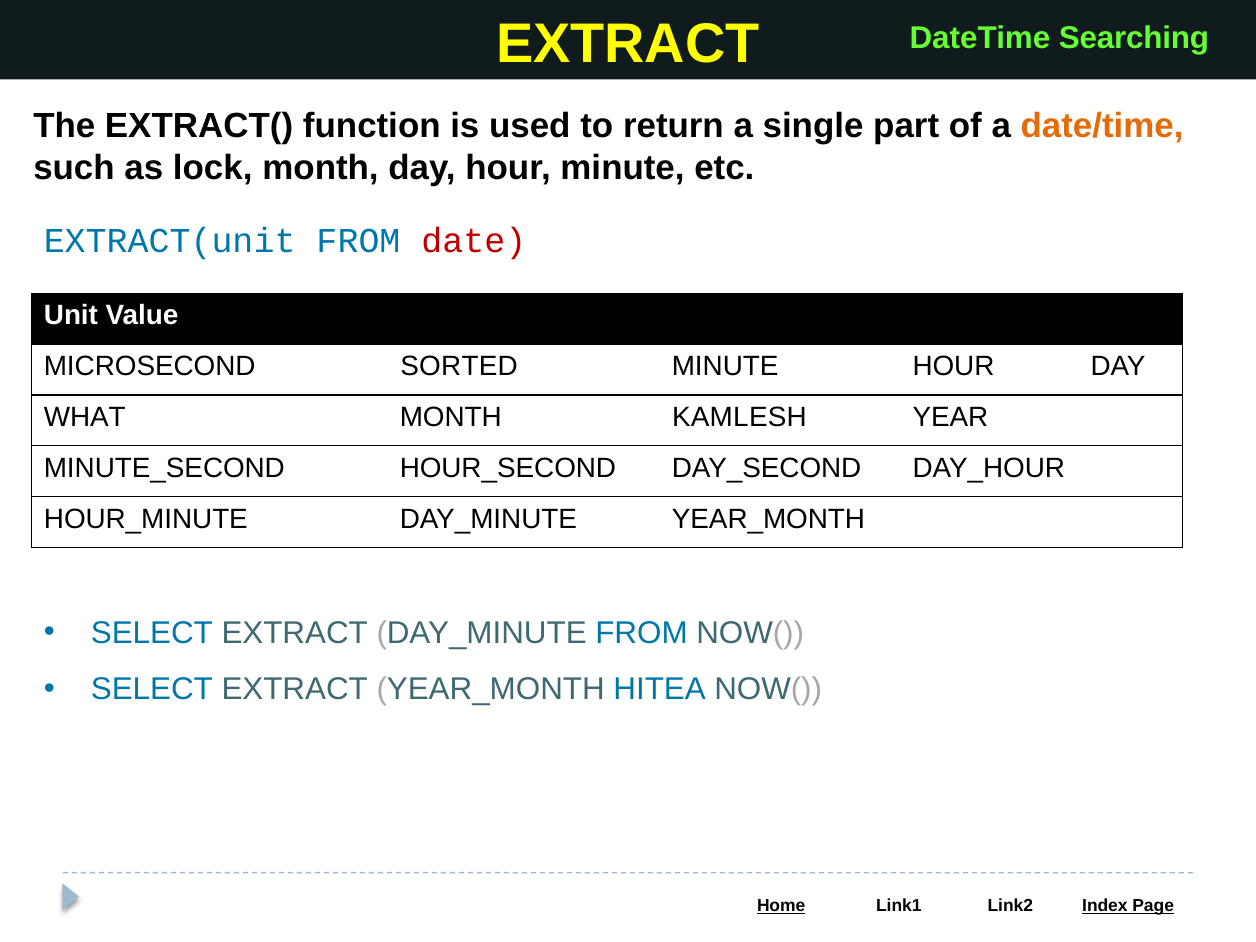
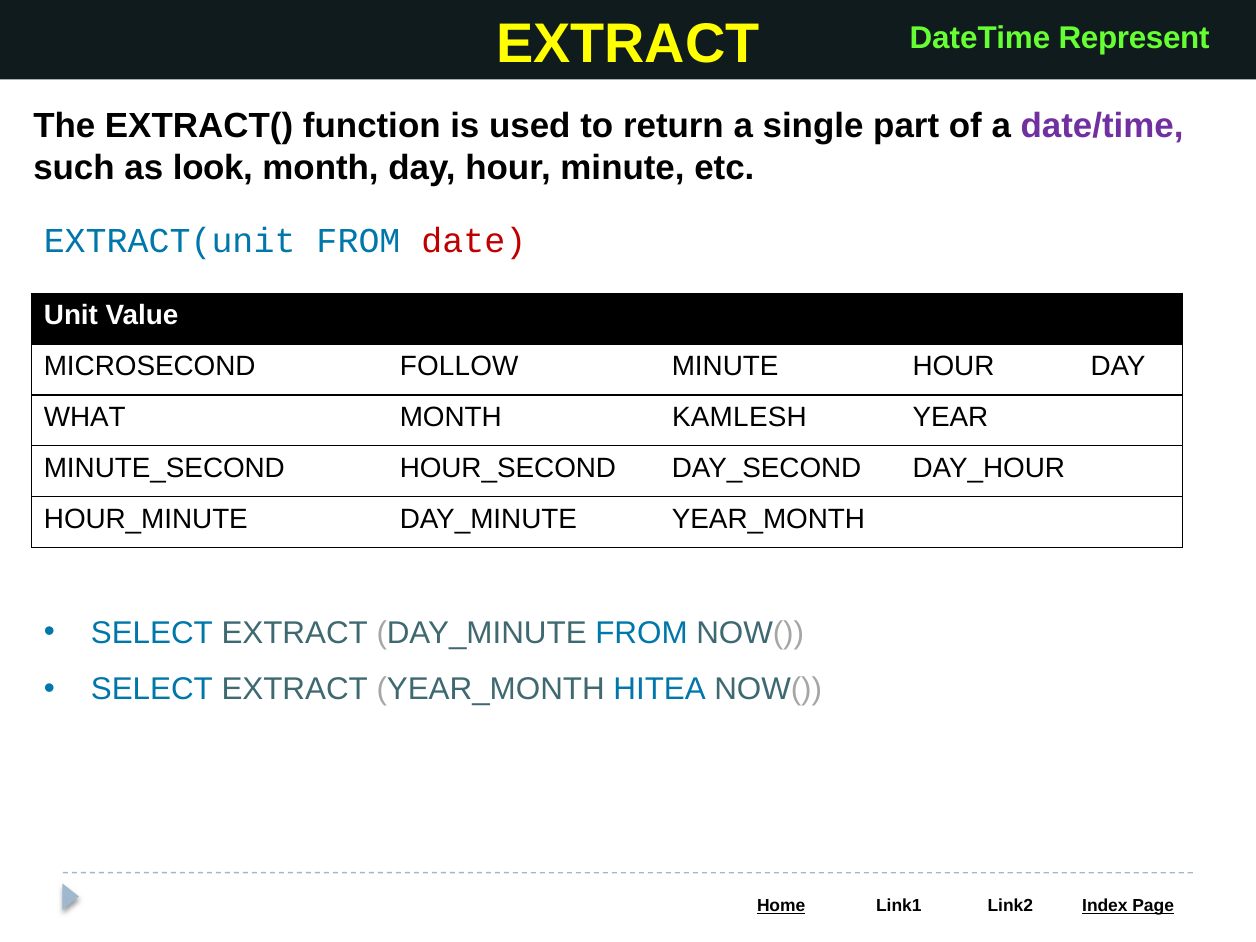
Searching: Searching -> Represent
date/time colour: orange -> purple
lock: lock -> look
SORTED: SORTED -> FOLLOW
